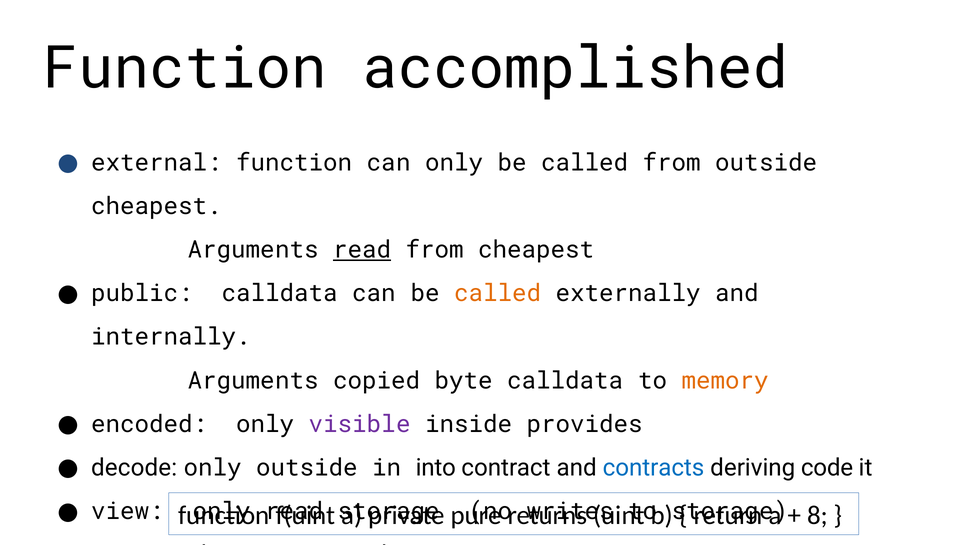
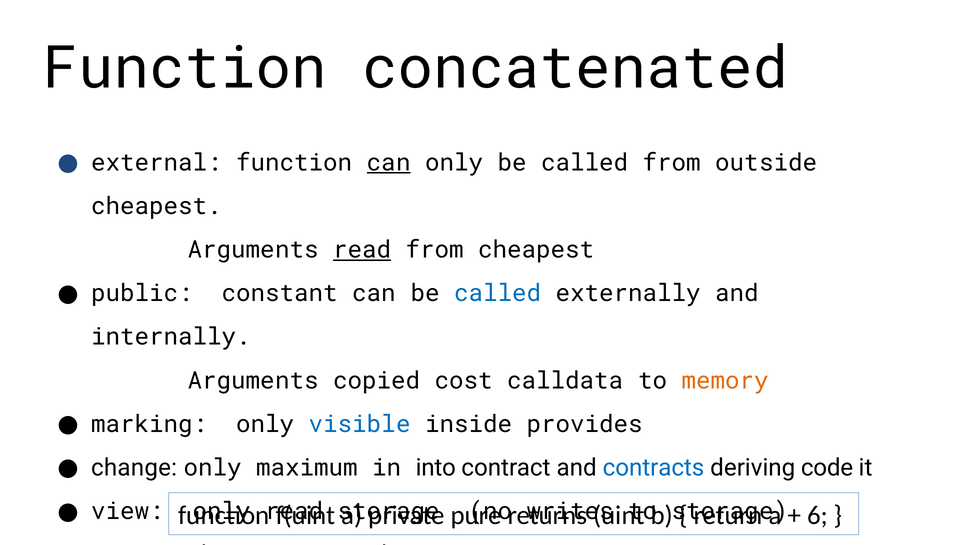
accomplished: accomplished -> concatenated
can at (389, 162) underline: none -> present
public calldata: calldata -> constant
called at (498, 293) colour: orange -> blue
byte: byte -> cost
encoded: encoded -> marking
visible colour: purple -> blue
decode: decode -> change
only outside: outside -> maximum
8: 8 -> 6
